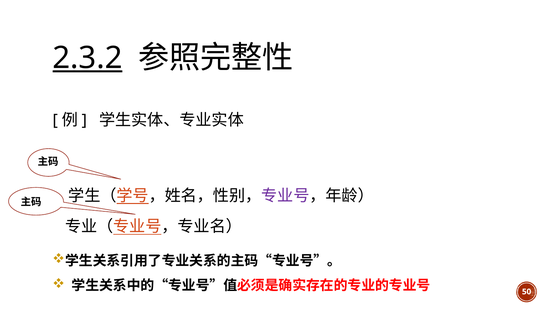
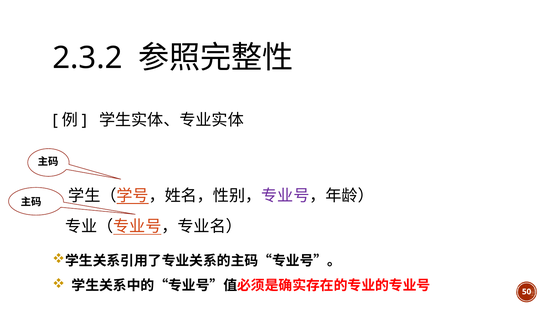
2.3.2 underline: present -> none
